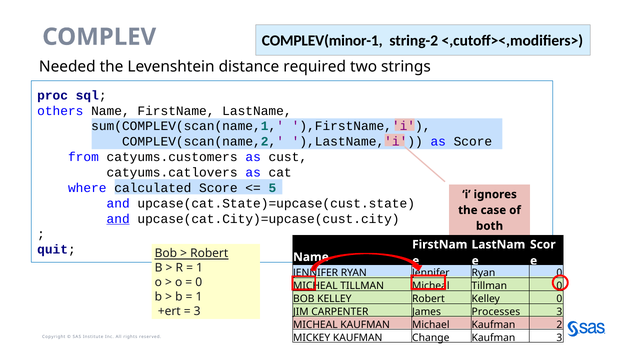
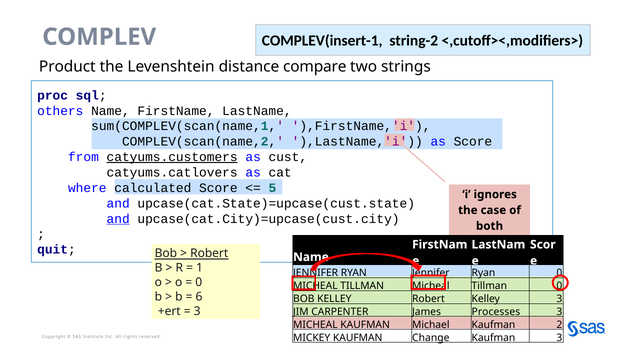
COMPLEV(minor-1: COMPLEV(minor-1 -> COMPLEV(insert-1
Needed: Needed -> Product
required: required -> compare
catyums.customers underline: none -> present
1 at (199, 297): 1 -> 6
Kelley 0: 0 -> 3
